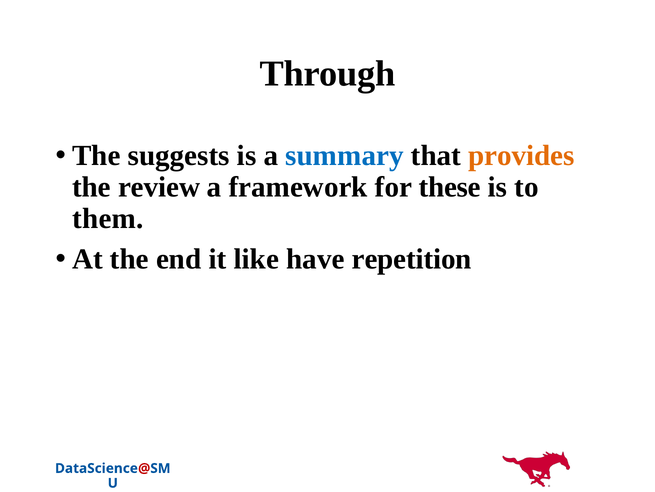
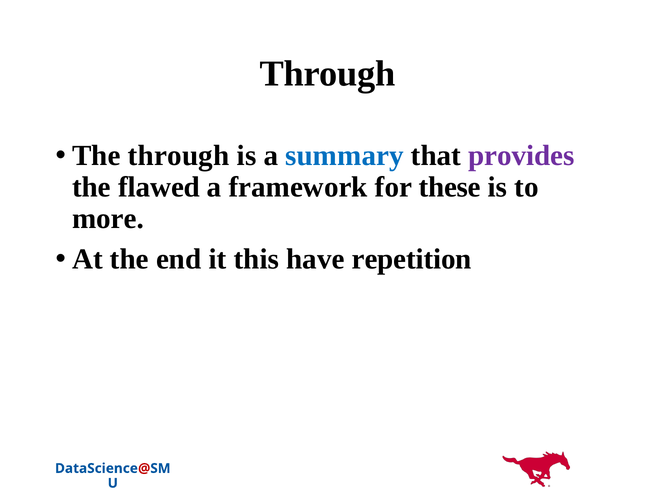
The suggests: suggests -> through
provides colour: orange -> purple
review: review -> flawed
them: them -> more
like: like -> this
